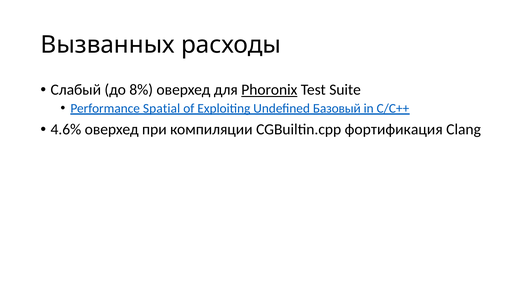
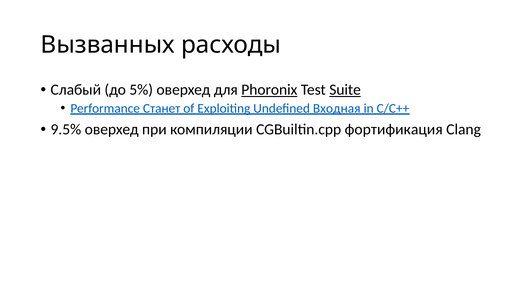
8%: 8% -> 5%
Suite underline: none -> present
Spatial: Spatial -> Станет
Базовый: Базовый -> Входная
4.6%: 4.6% -> 9.5%
